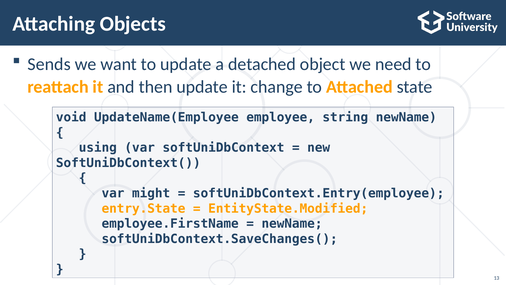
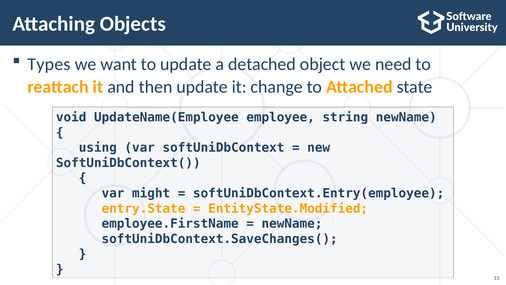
Sends: Sends -> Types
